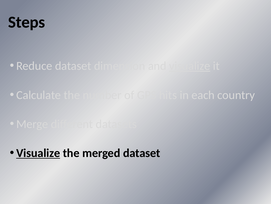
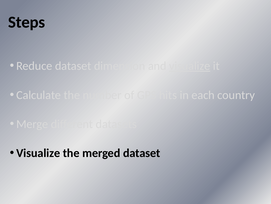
Visualize at (38, 153) underline: present -> none
